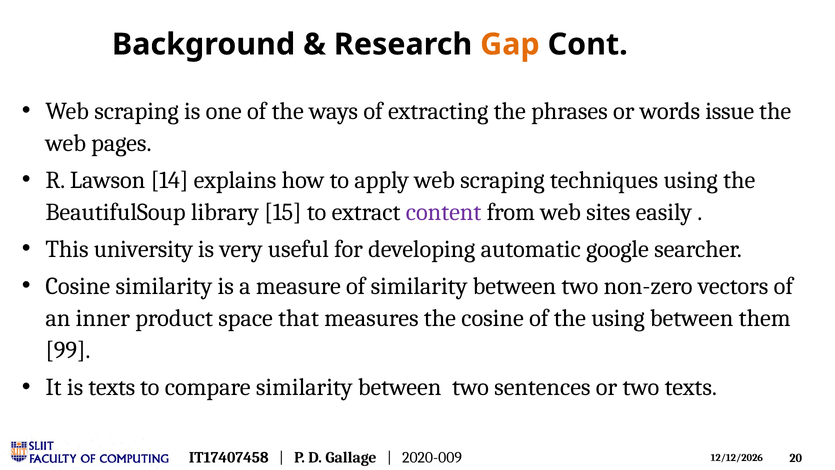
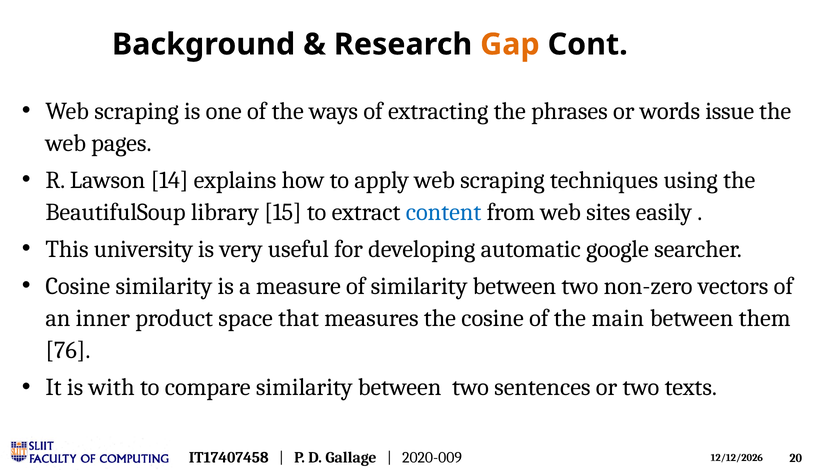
content colour: purple -> blue
the using: using -> main
99: 99 -> 76
is texts: texts -> with
